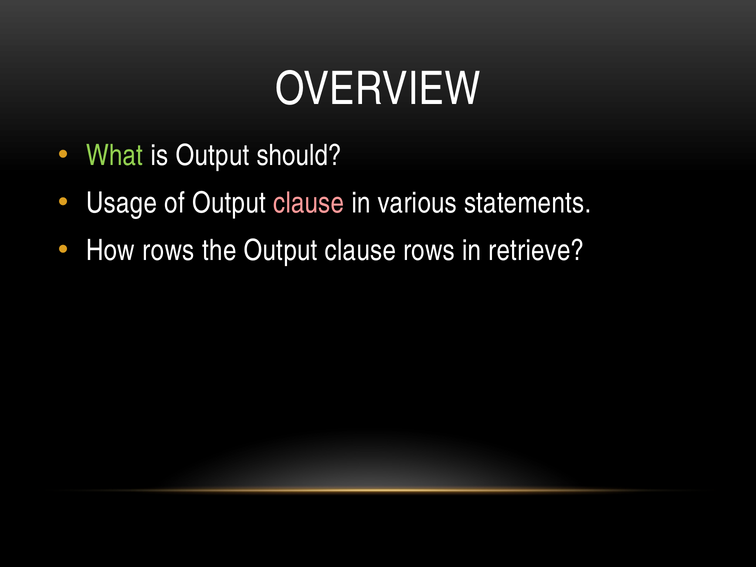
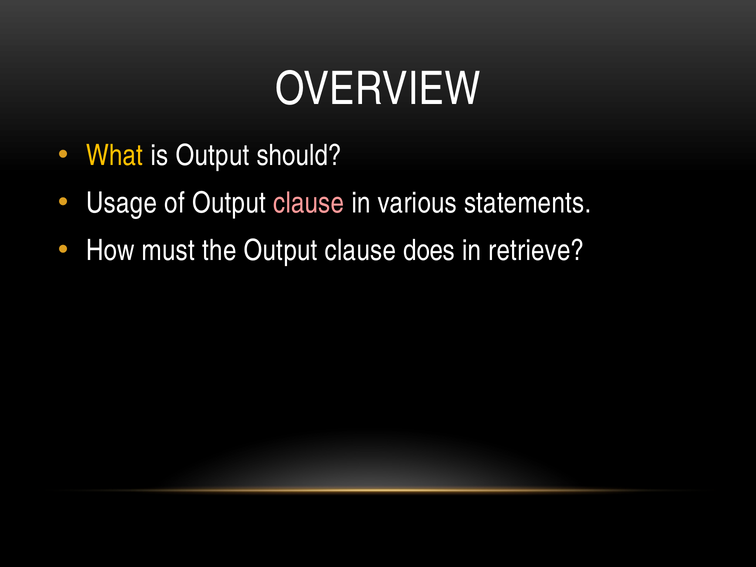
What colour: light green -> yellow
How rows: rows -> must
clause rows: rows -> does
